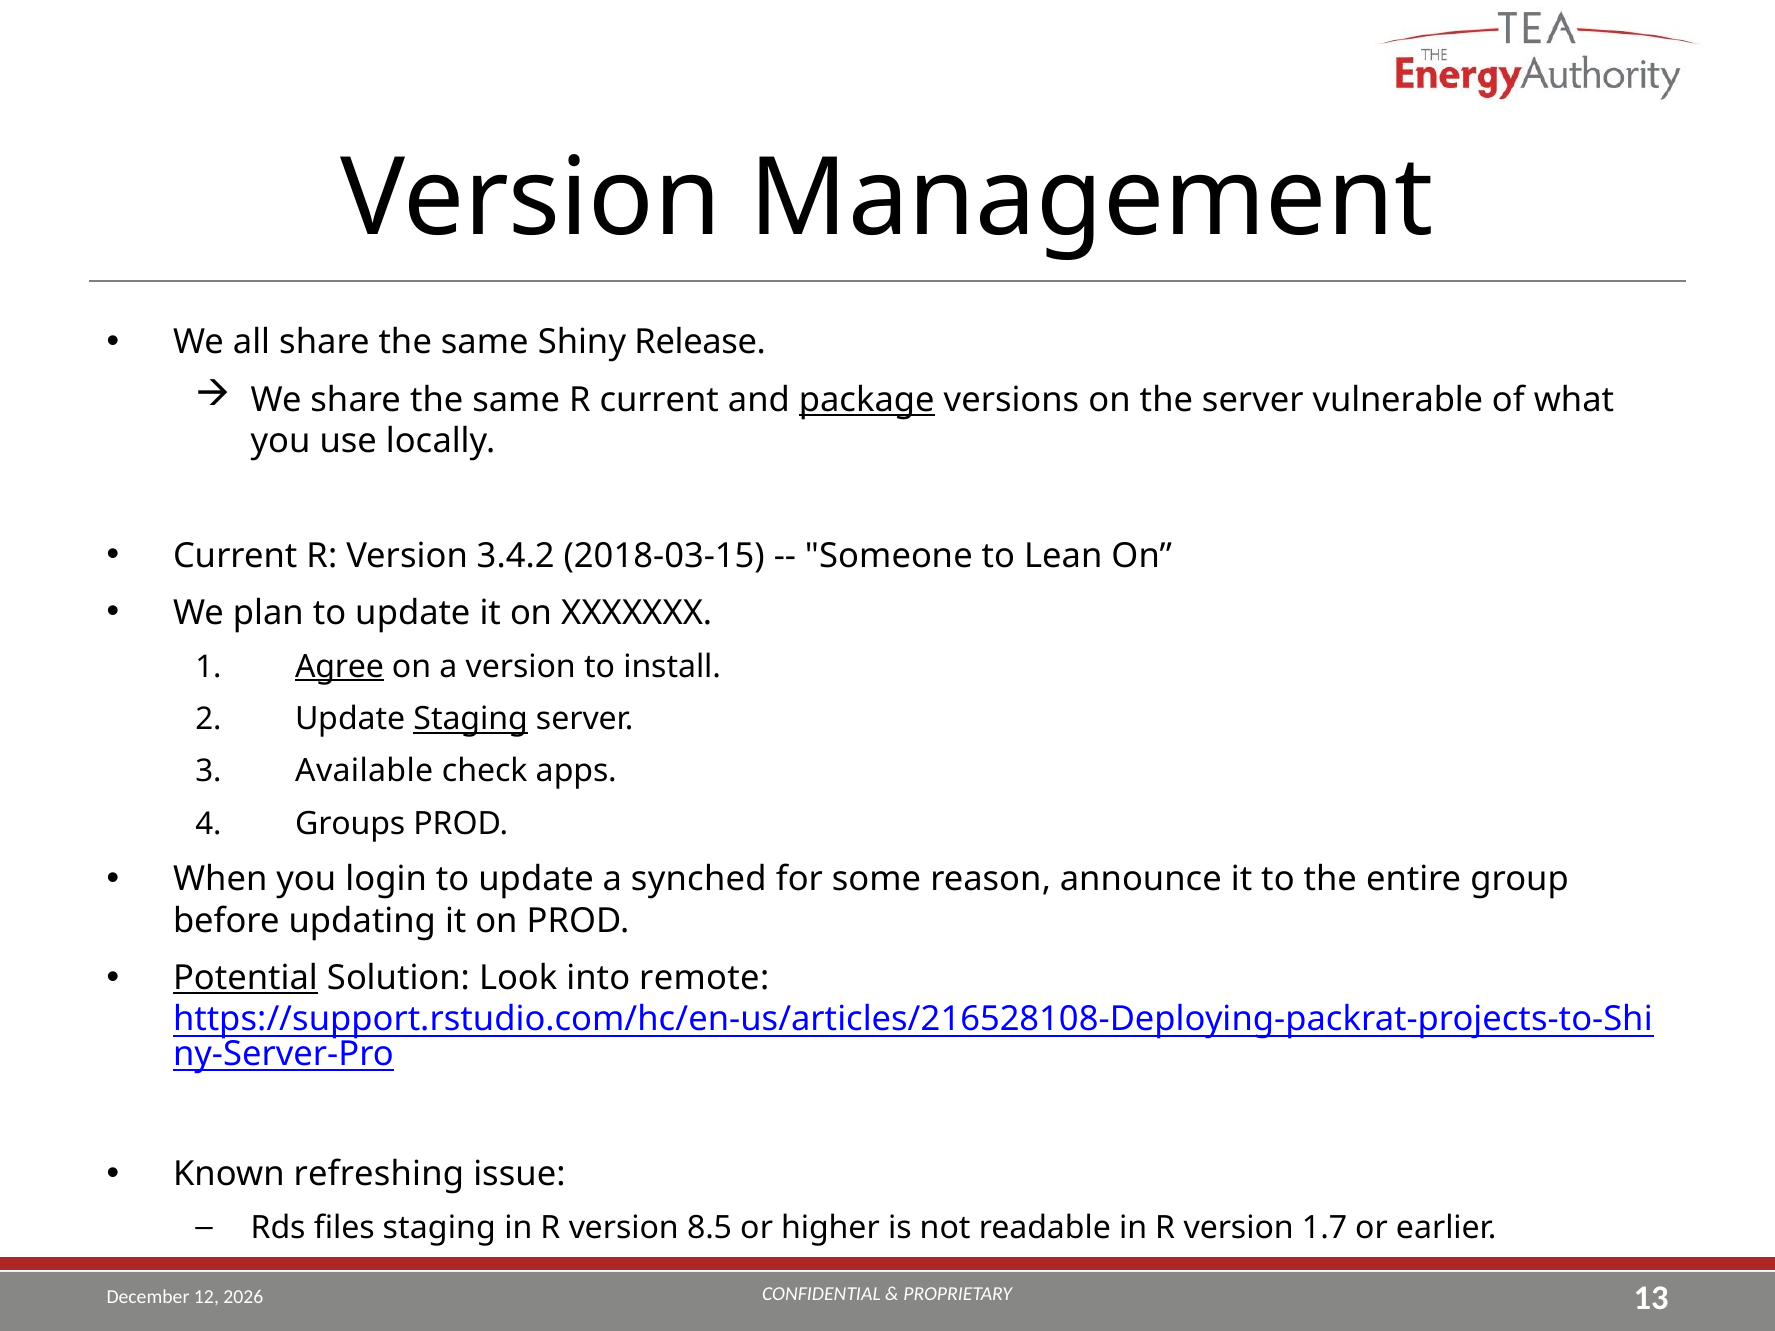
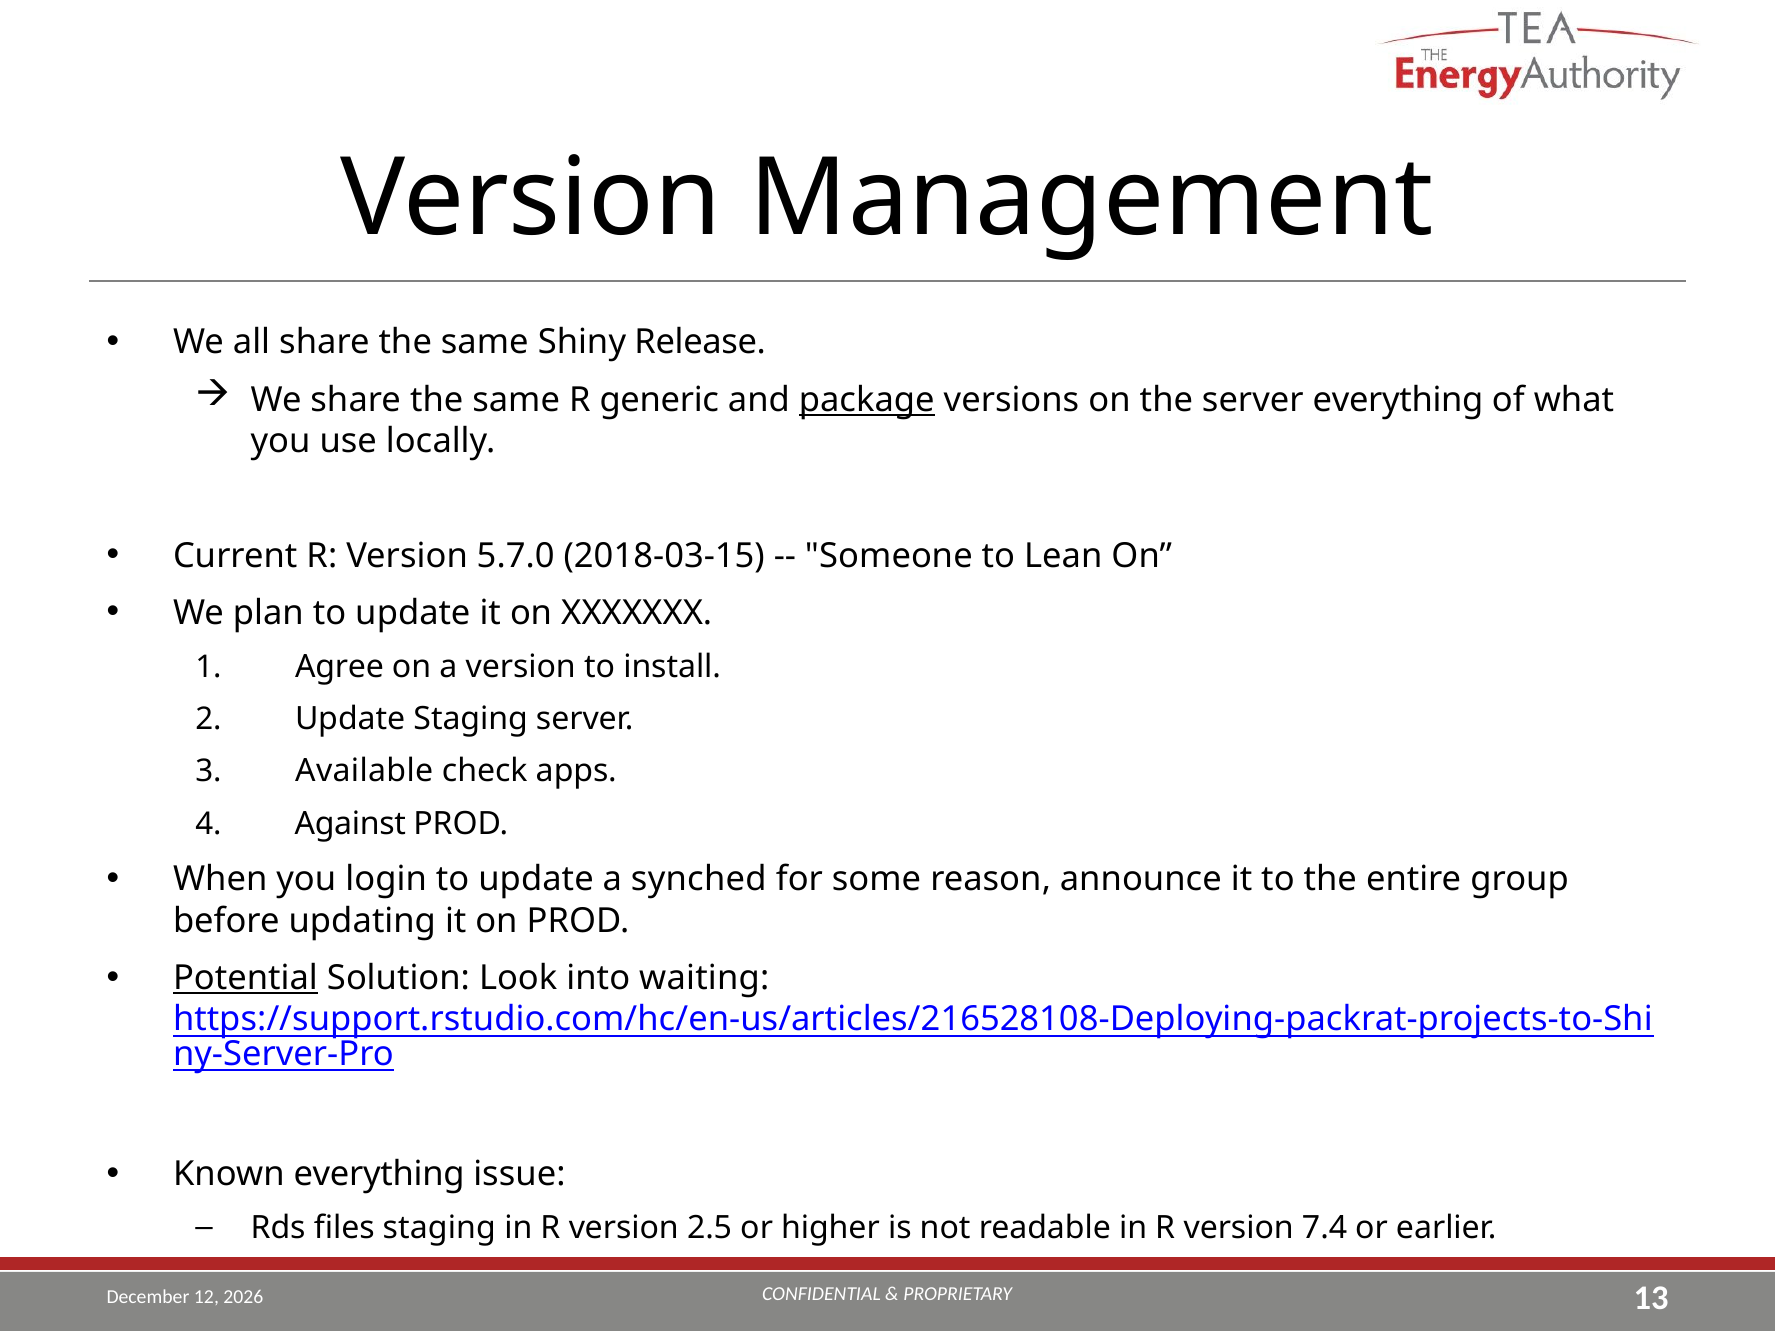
R current: current -> generic
server vulnerable: vulnerable -> everything
3.4.2: 3.4.2 -> 5.7.0
Agree underline: present -> none
Staging at (471, 719) underline: present -> none
Groups: Groups -> Against
remote: remote -> waiting
Known refreshing: refreshing -> everything
8.5: 8.5 -> 2.5
1.7: 1.7 -> 7.4
